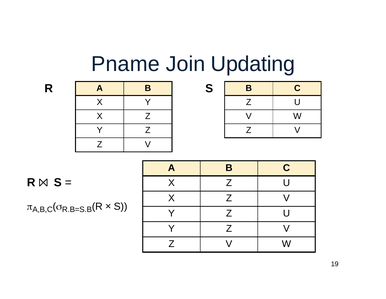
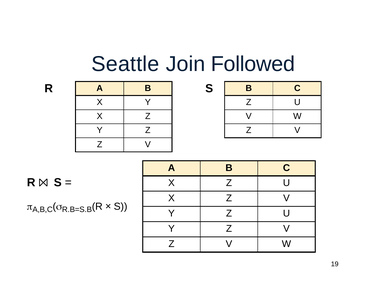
Pname: Pname -> Seattle
Updating: Updating -> Followed
